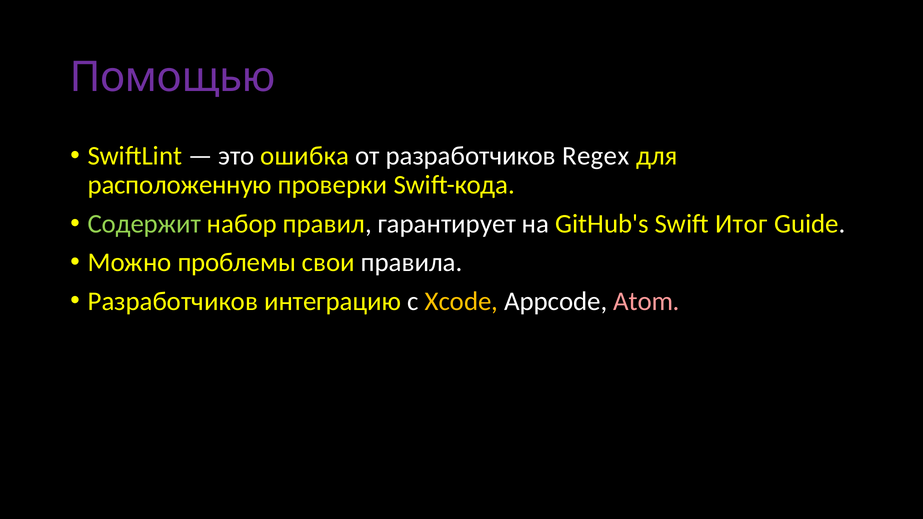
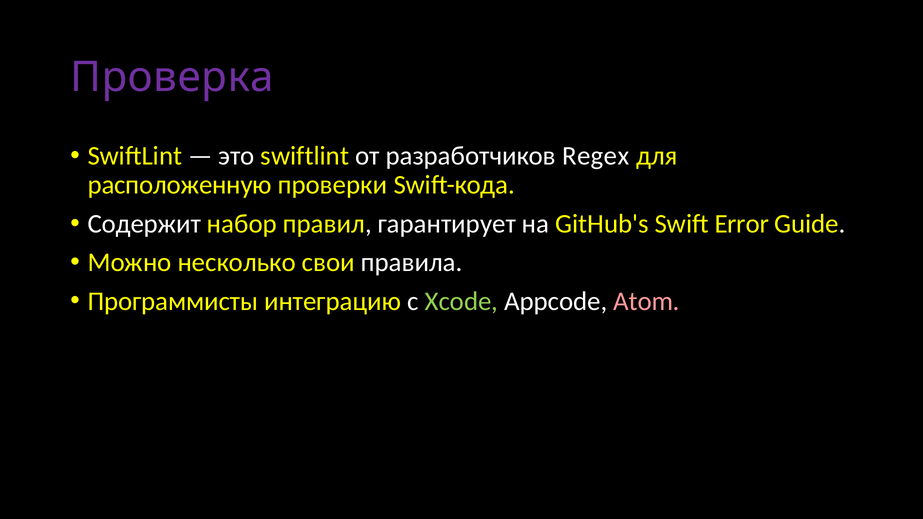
Помощью: Помощью -> Проверка
это ошибка: ошибка -> swiftlint
Содержит colour: light green -> white
Итог: Итог -> Error
проблемы: проблемы -> несколько
Разработчиков at (173, 301): Разработчиков -> Программисты
Xcode colour: yellow -> light green
